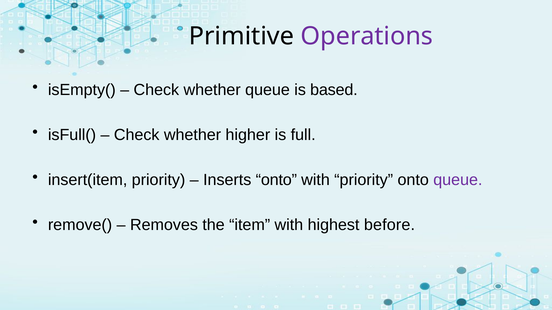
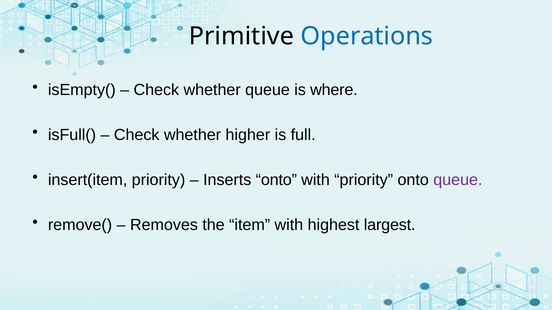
Operations colour: purple -> blue
based: based -> where
before: before -> largest
